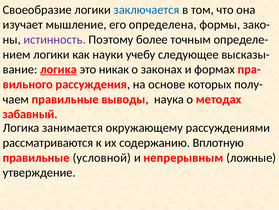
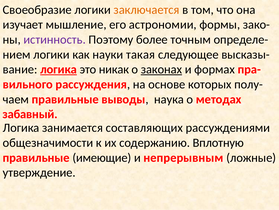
заключается colour: blue -> orange
определена: определена -> астрономии
учебу: учебу -> такая
законах underline: none -> present
окружающему: окружающему -> составляющих
рассматриваются: рассматриваются -> общезначимости
условной: условной -> имеющие
